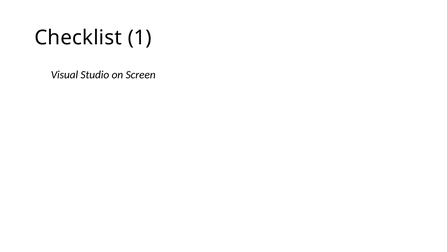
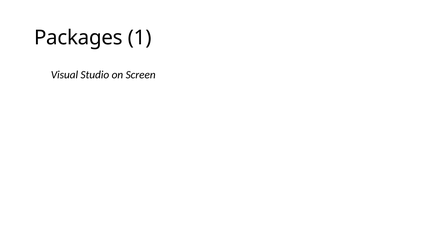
Checklist: Checklist -> Packages
